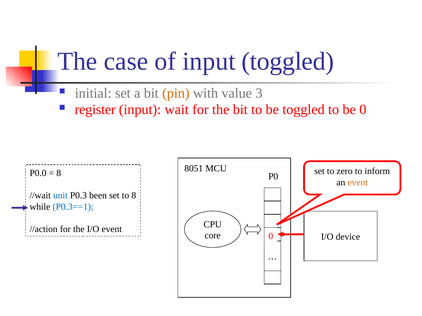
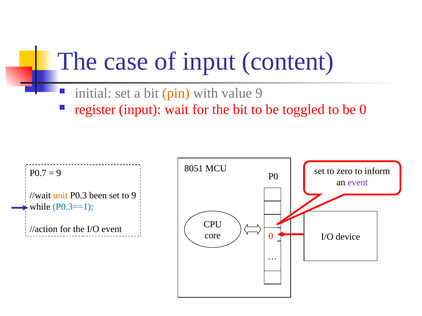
input toggled: toggled -> content
value 3: 3 -> 9
P0.0: P0.0 -> P0.7
8 at (59, 173): 8 -> 9
event at (358, 183) colour: orange -> purple
unit colour: blue -> orange
to 8: 8 -> 9
